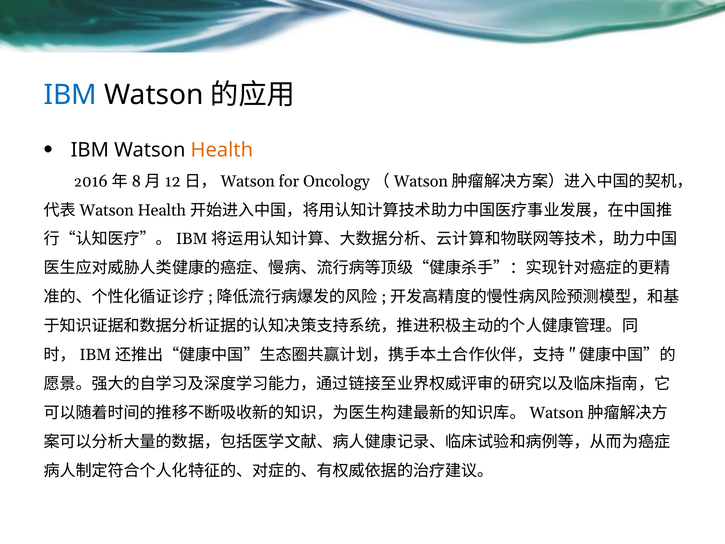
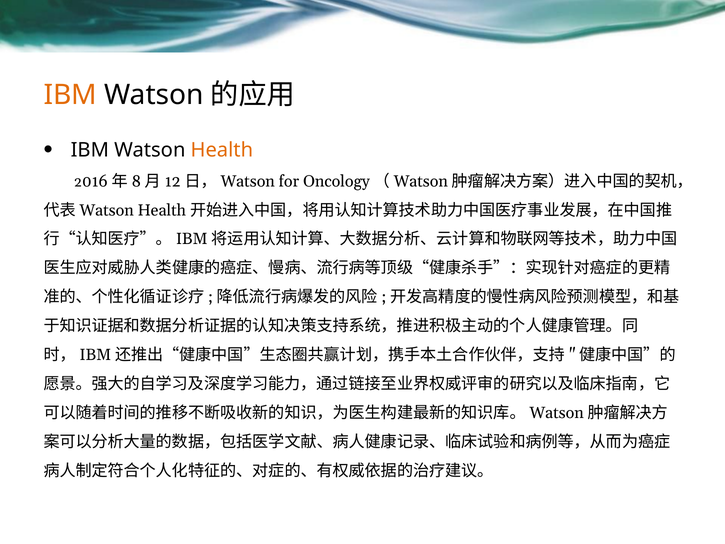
IBM at (70, 95) colour: blue -> orange
